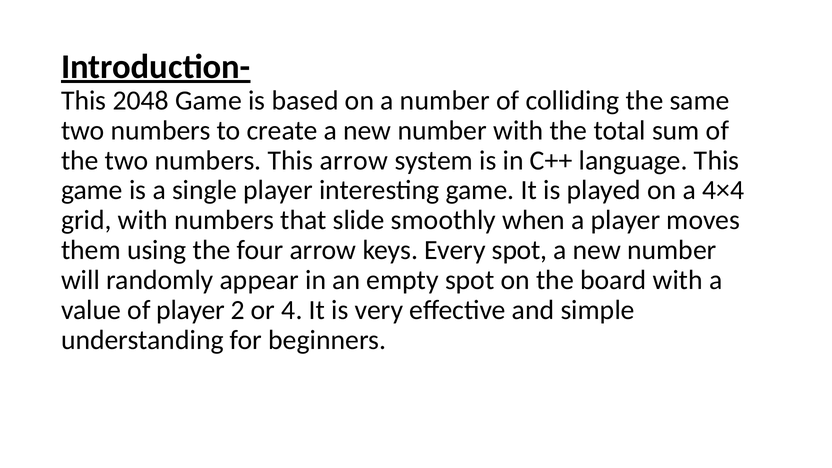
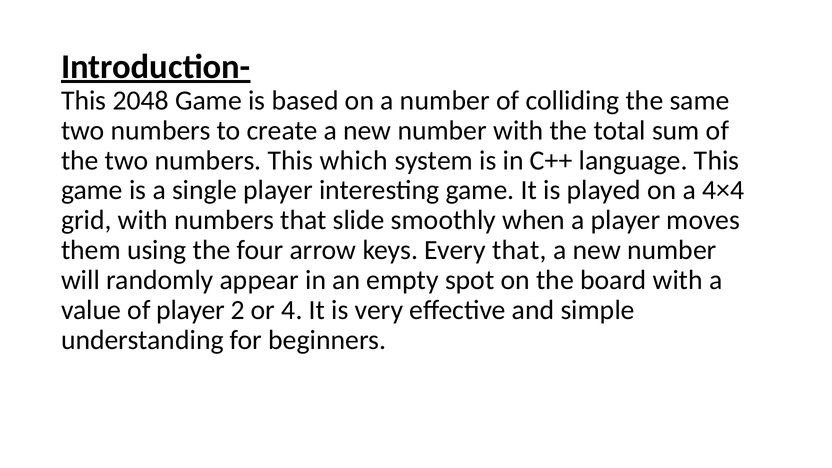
This arrow: arrow -> which
Every spot: spot -> that
